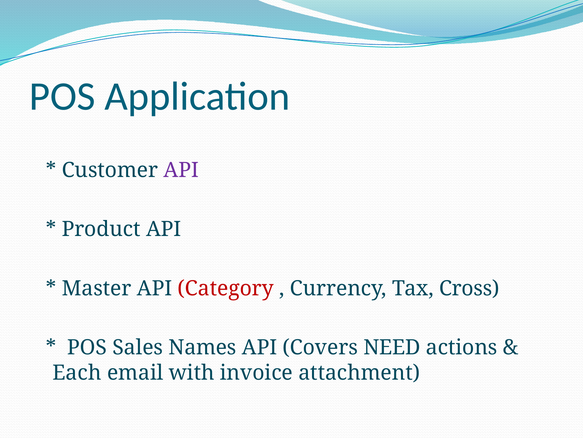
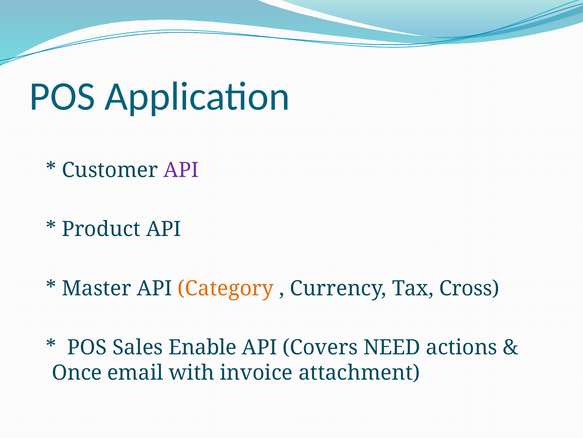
Category colour: red -> orange
Names: Names -> Enable
Each: Each -> Once
